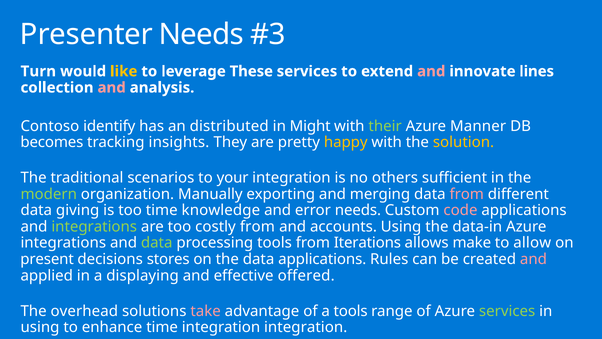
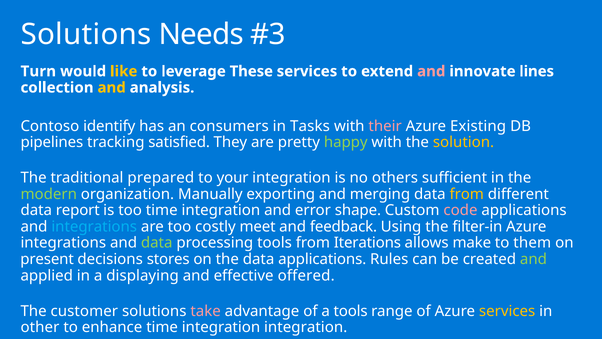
Presenter at (86, 35): Presenter -> Solutions
and at (112, 88) colour: pink -> yellow
distributed: distributed -> consumers
Might: Might -> Tasks
their colour: light green -> pink
Manner: Manner -> Existing
becomes: becomes -> pipelines
insights: insights -> satisfied
happy colour: yellow -> light green
scenarios: scenarios -> prepared
from at (467, 194) colour: pink -> yellow
giving: giving -> report
too time knowledge: knowledge -> integration
error needs: needs -> shape
integrations at (94, 227) colour: light green -> light blue
costly from: from -> meet
accounts: accounts -> feedback
data-in: data-in -> filter-in
allow: allow -> them
and at (533, 259) colour: pink -> light green
overhead: overhead -> customer
services at (507, 311) colour: light green -> yellow
using at (40, 327): using -> other
